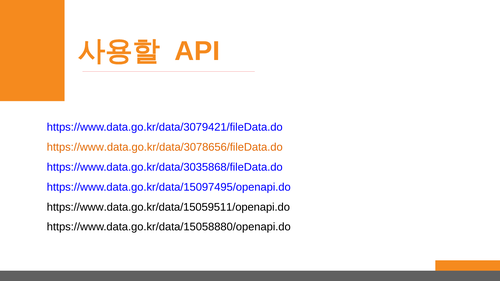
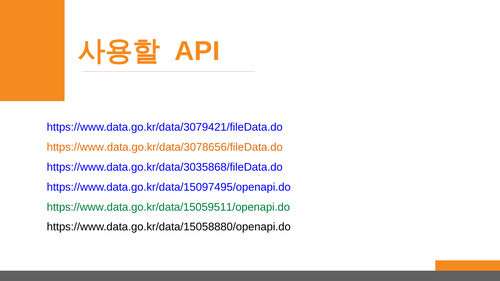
https://www.data.go.kr/data/15059511/openapi.do colour: black -> green
